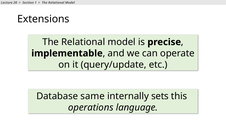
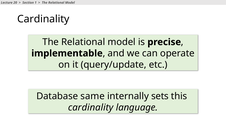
Extensions at (43, 19): Extensions -> Cardinality
operations at (91, 108): operations -> cardinality
